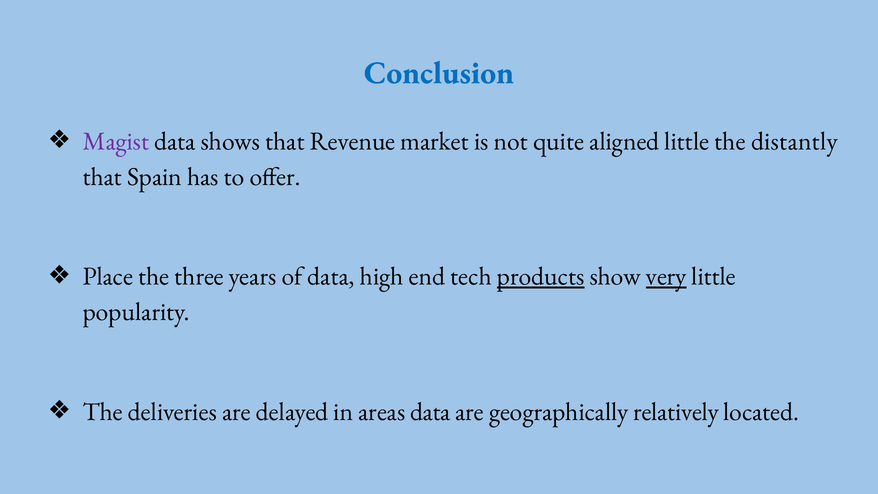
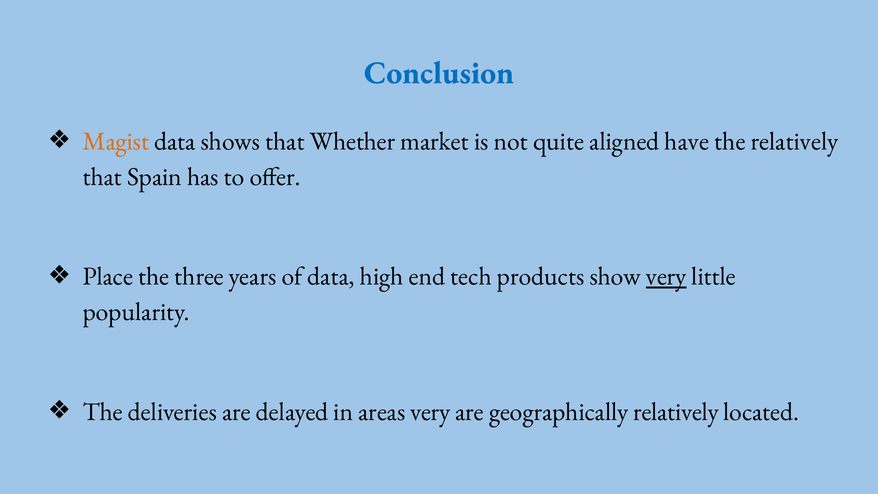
Magist colour: purple -> orange
Revenue: Revenue -> Whether
aligned little: little -> have
the distantly: distantly -> relatively
products underline: present -> none
areas data: data -> very
